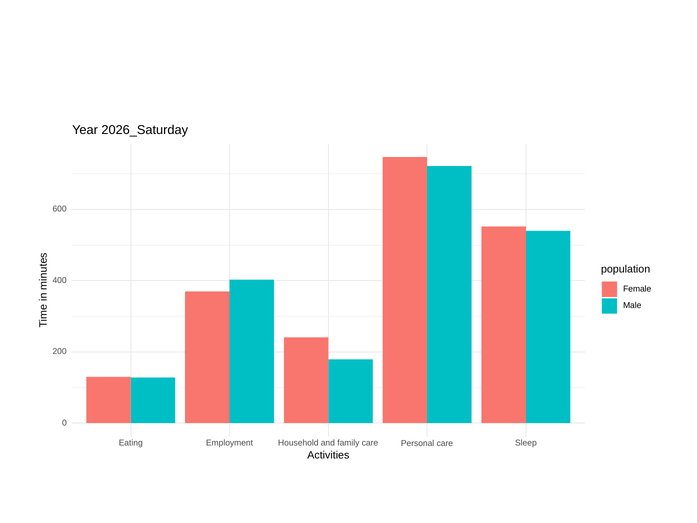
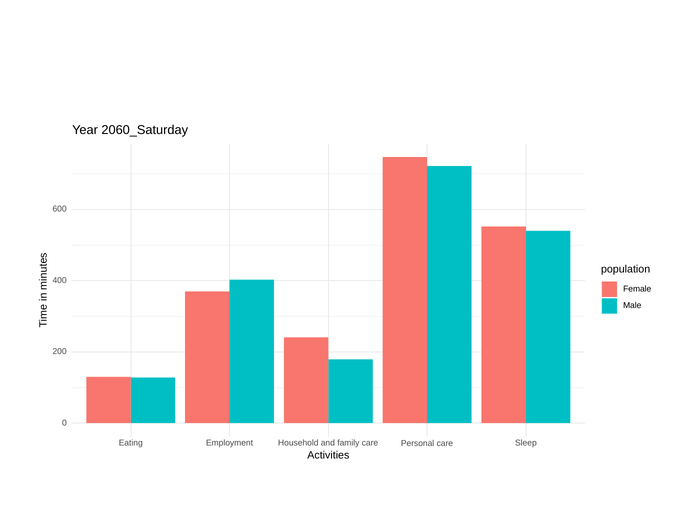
2026_Saturday: 2026_Saturday -> 2060_Saturday
